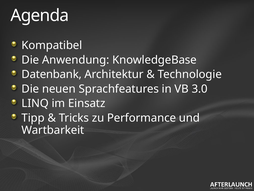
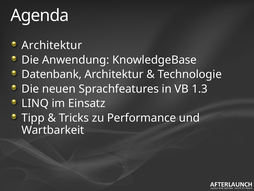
Kompatibel at (52, 45): Kompatibel -> Architektur
3.0: 3.0 -> 1.3
